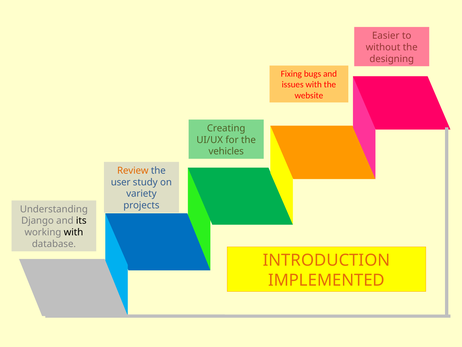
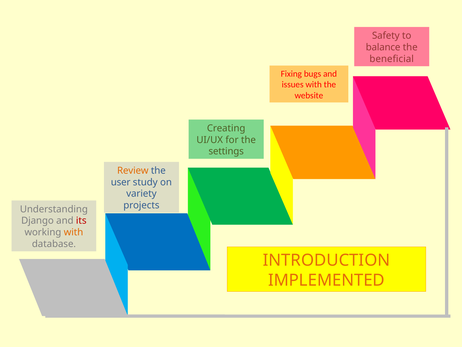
Easier: Easier -> Safety
without: without -> balance
designing: designing -> beneficial
vehicles: vehicles -> settings
its colour: black -> red
with at (74, 232) colour: black -> orange
